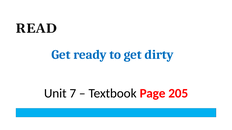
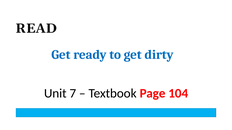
205: 205 -> 104
